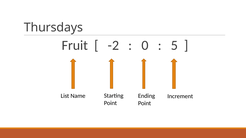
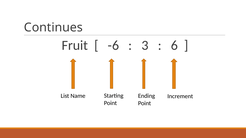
Thursdays: Thursdays -> Continues
-2: -2 -> -6
0: 0 -> 3
5: 5 -> 6
